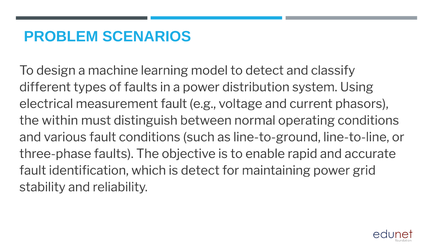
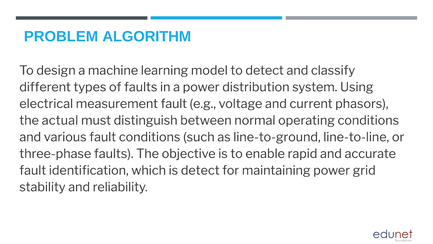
SCENARIOS: SCENARIOS -> ALGORITHM
within: within -> actual
